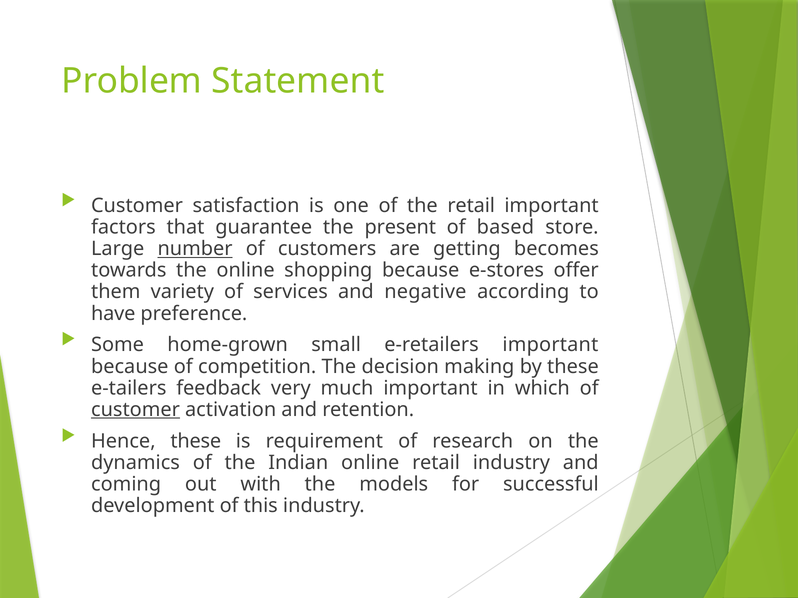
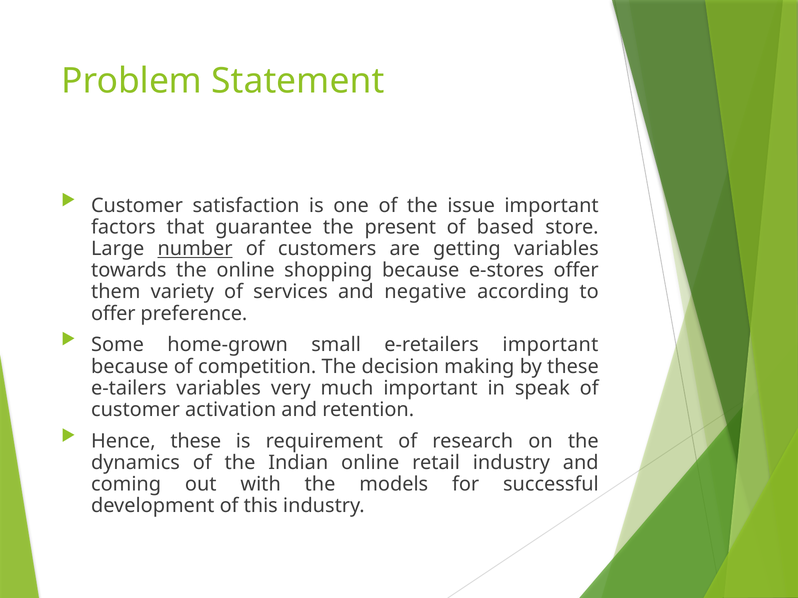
the retail: retail -> issue
getting becomes: becomes -> variables
have at (113, 314): have -> offer
e-tailers feedback: feedback -> variables
which: which -> speak
customer at (135, 410) underline: present -> none
